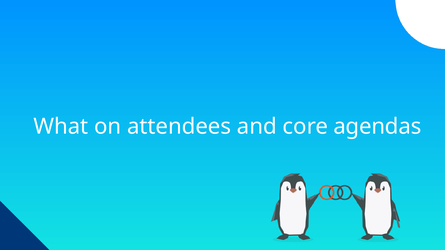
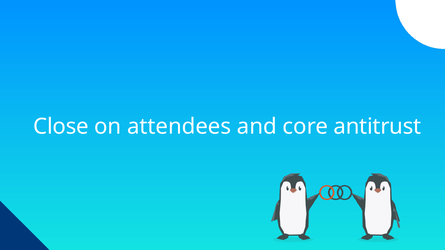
What: What -> Close
agendas: agendas -> antitrust
